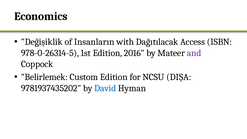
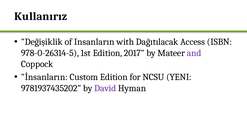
Economics: Economics -> Kullanırız
2016: 2016 -> 2017
Belirlemek: Belirlemek -> İnsanların
DIŞA: DIŞA -> YENI
David colour: blue -> purple
